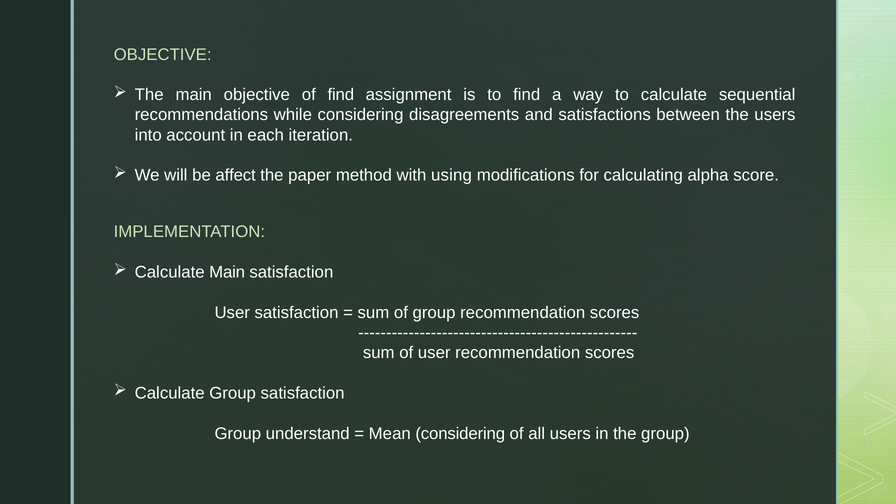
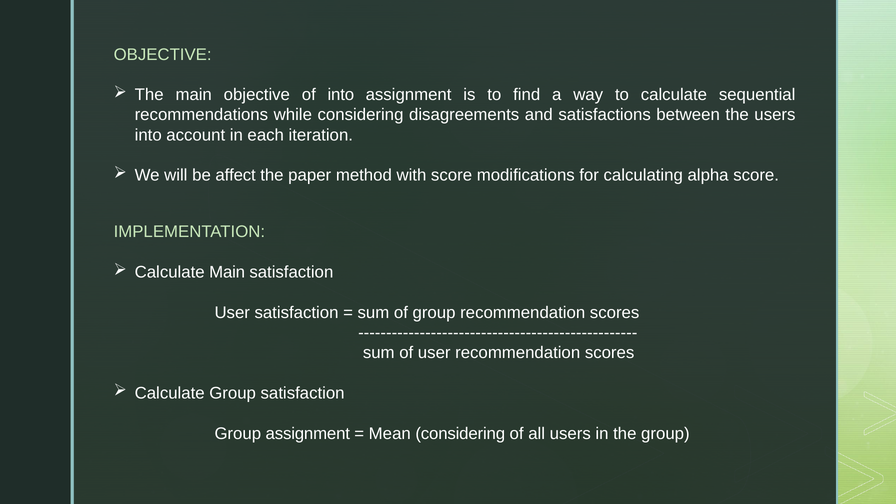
of find: find -> into
with using: using -> score
Group understand: understand -> assignment
